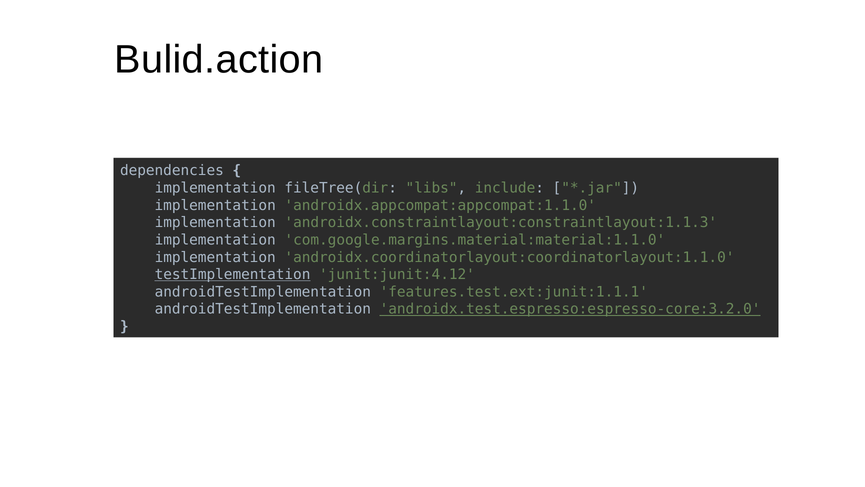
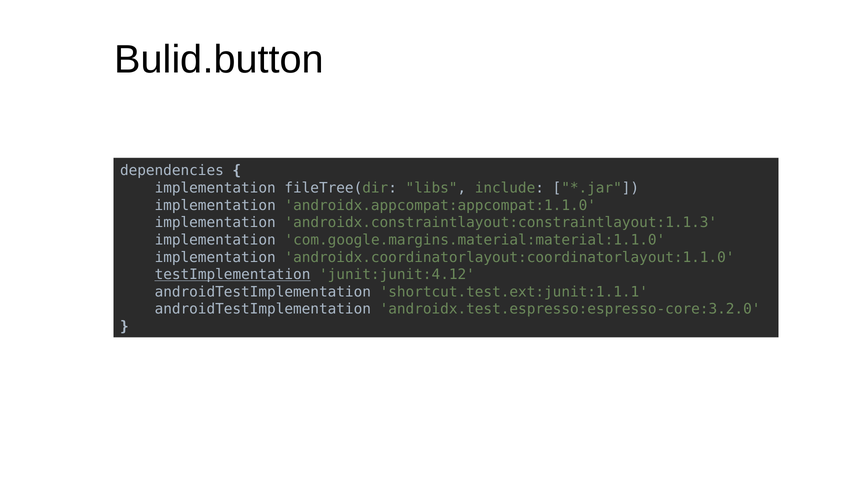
Bulid.action: Bulid.action -> Bulid.button
features.test.ext:junit:1.1.1: features.test.ext:junit:1.1.1 -> shortcut.test.ext:junit:1.1.1
androidx.test.espresso:espresso-core:3.2.0 underline: present -> none
